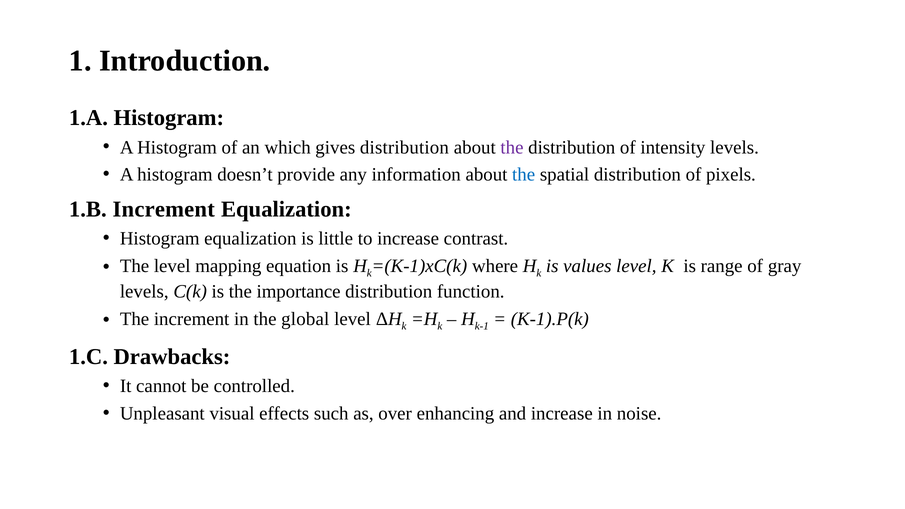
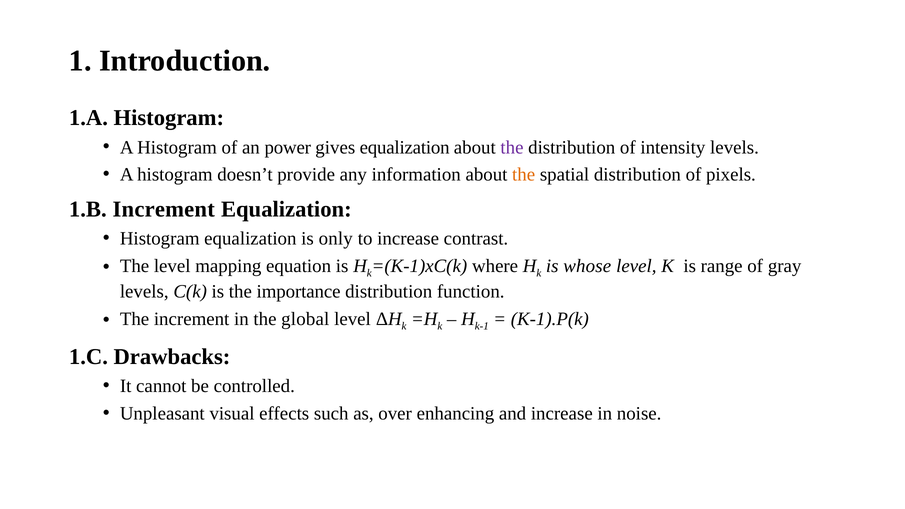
which: which -> power
gives distribution: distribution -> equalization
the at (524, 175) colour: blue -> orange
little: little -> only
values: values -> whose
